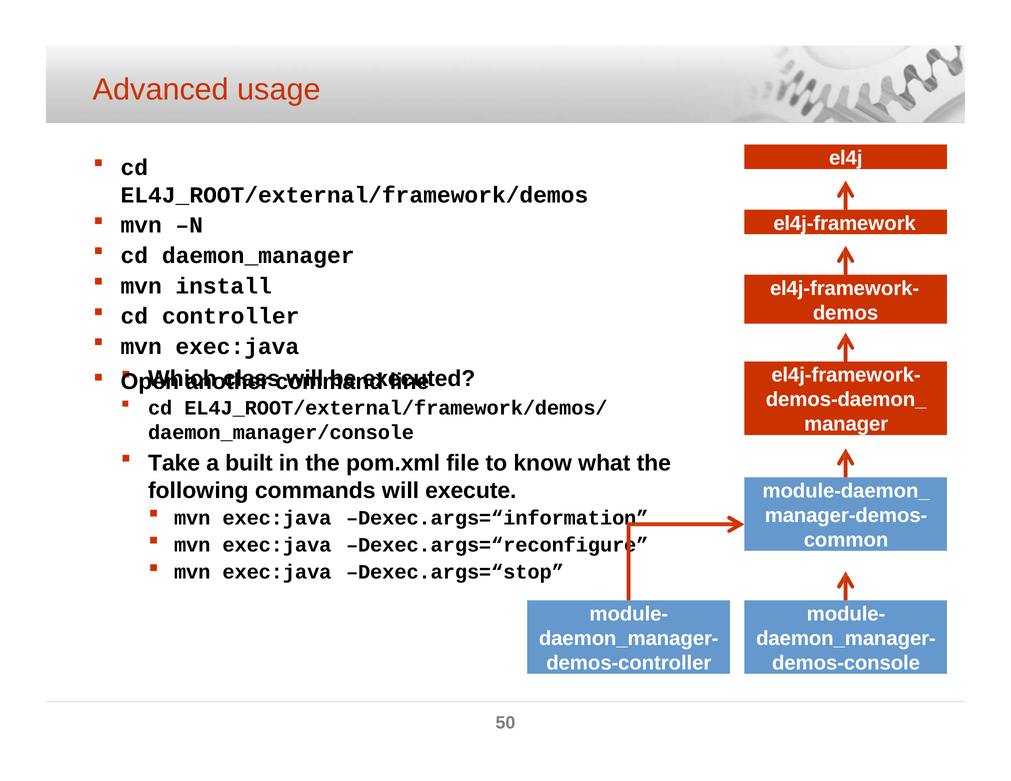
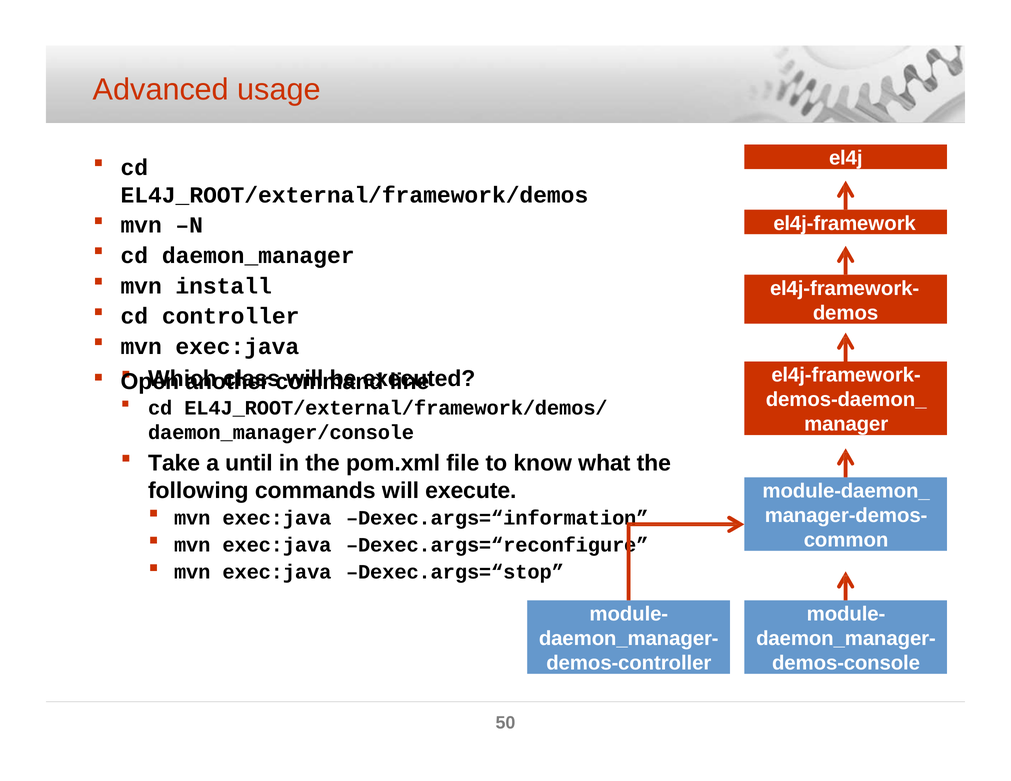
built: built -> until
